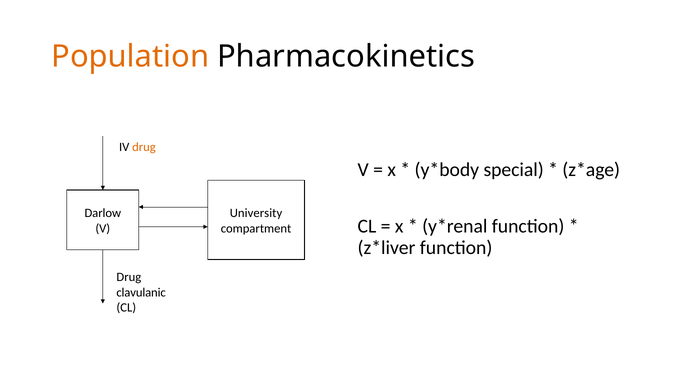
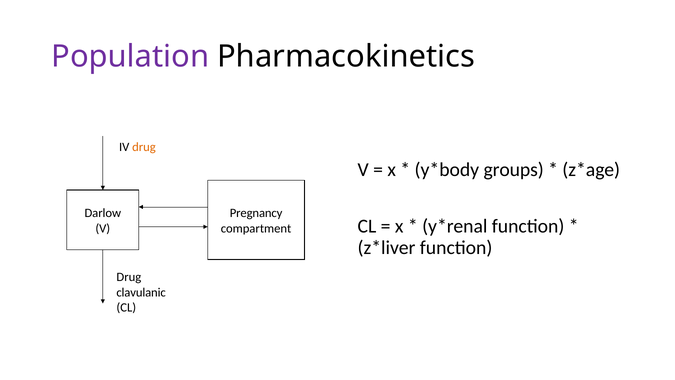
Population colour: orange -> purple
special: special -> groups
University: University -> Pregnancy
